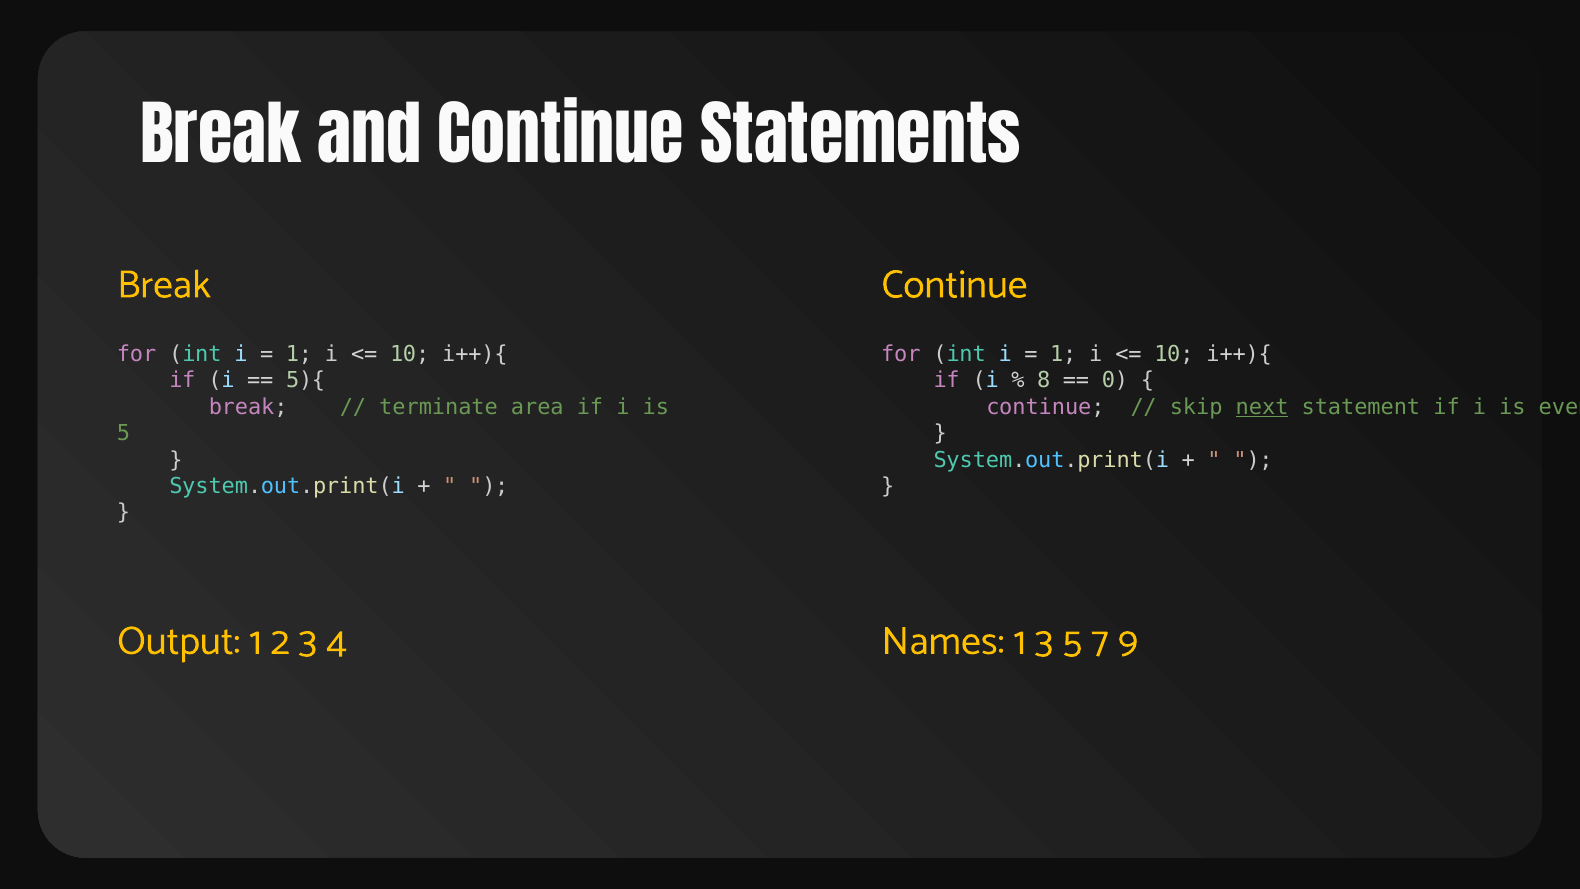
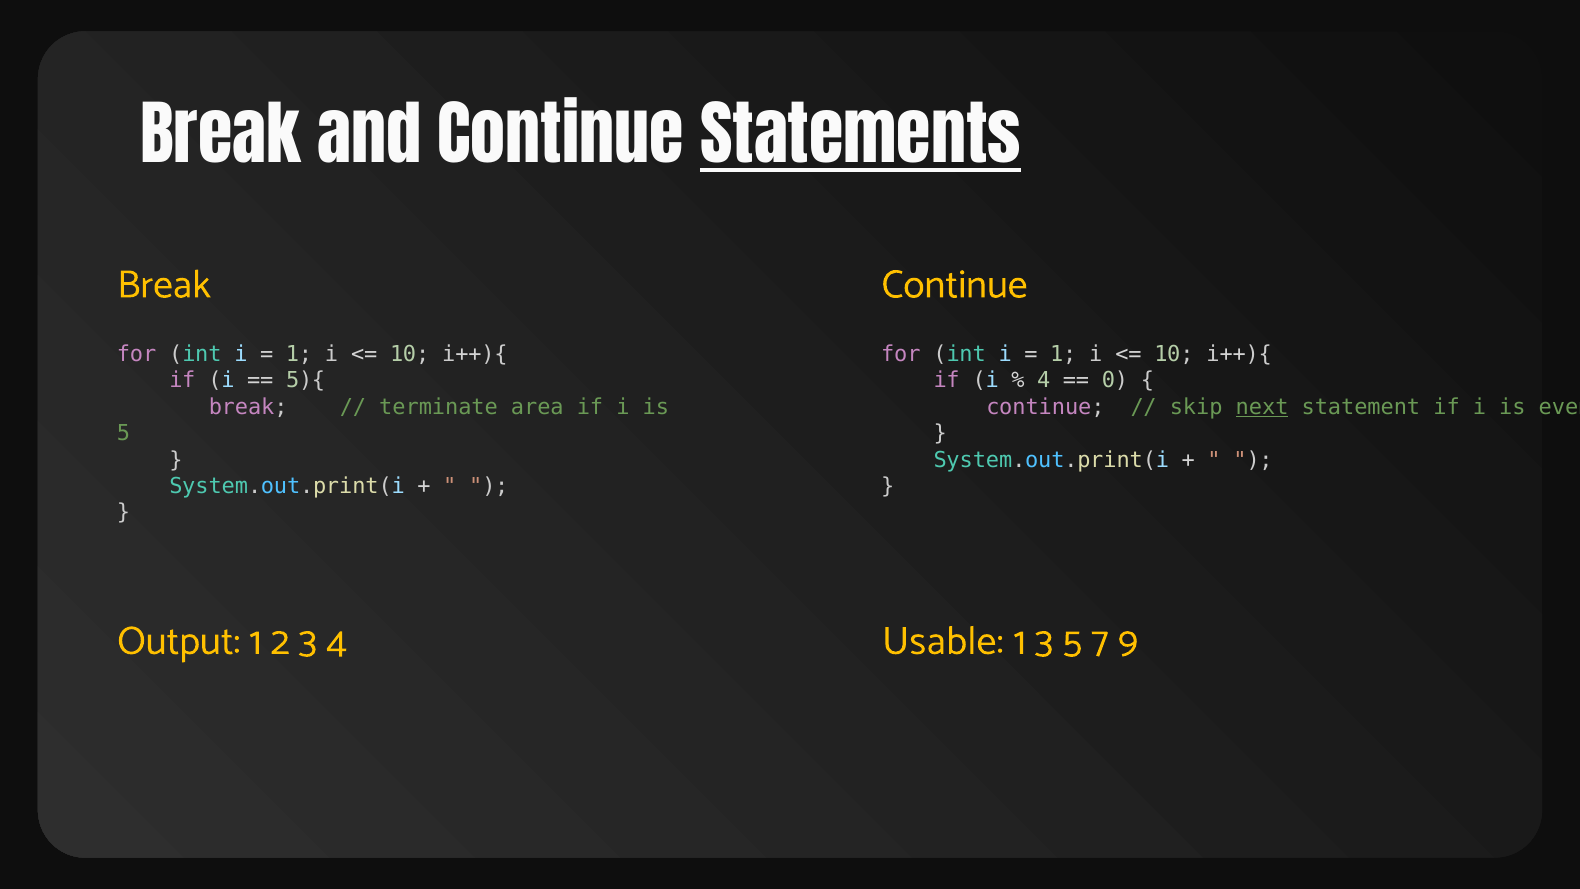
Statements underline: none -> present
8 at (1044, 381): 8 -> 4
Names: Names -> Usable
